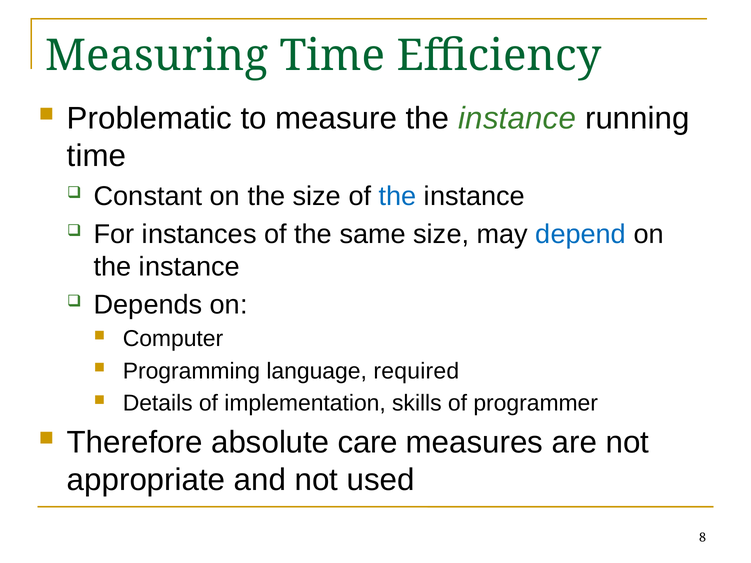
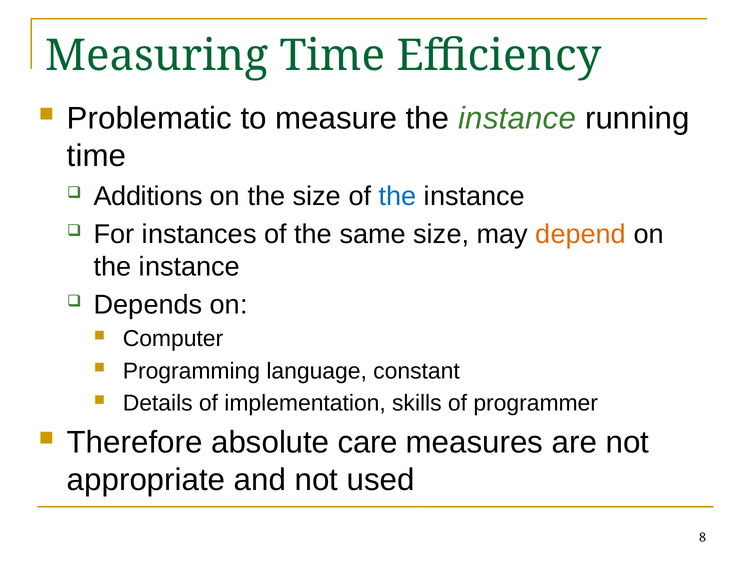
Constant: Constant -> Additions
depend colour: blue -> orange
required: required -> constant
